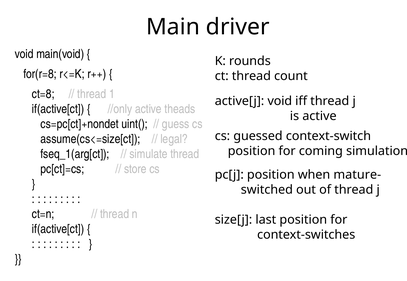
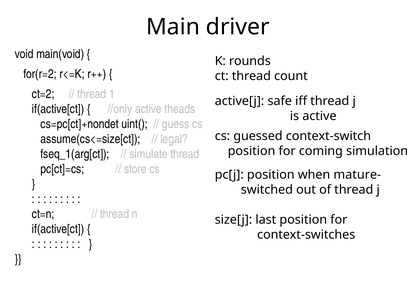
for(r=8: for(r=8 -> for(r=2
ct=8: ct=8 -> ct=2
active[j void: void -> safe
